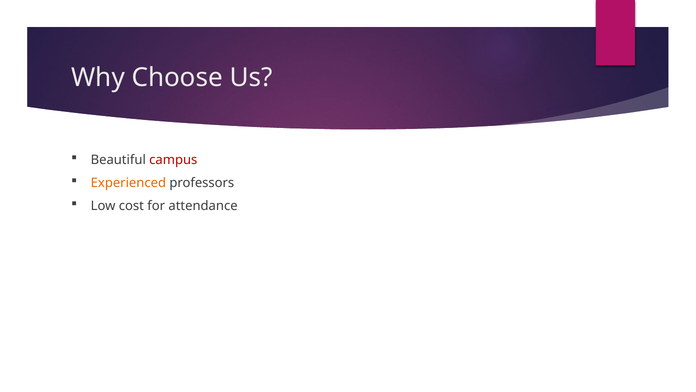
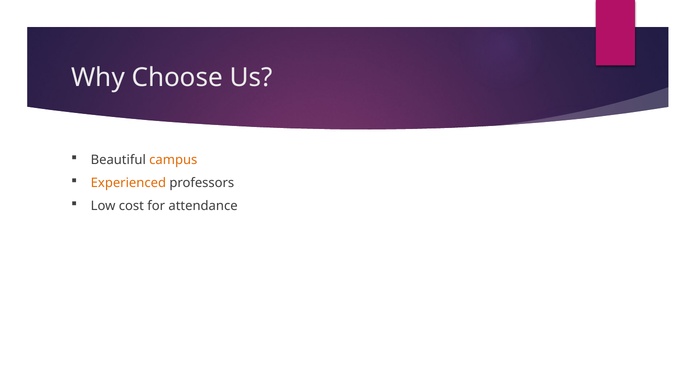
campus colour: red -> orange
